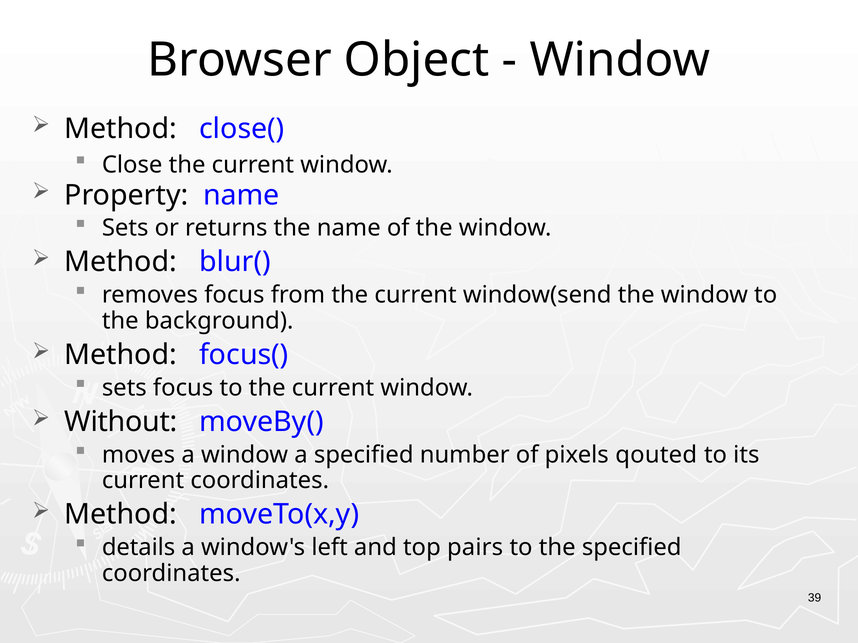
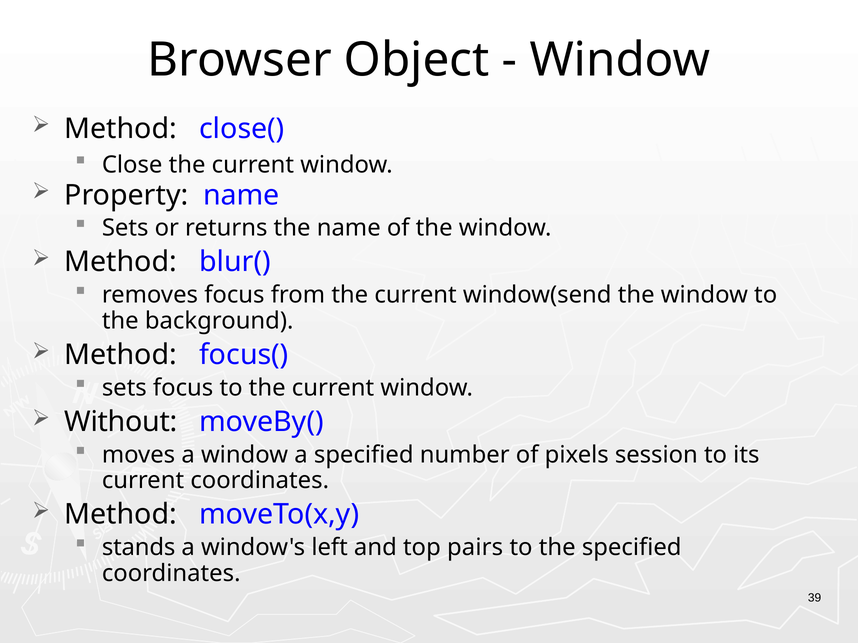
qouted: qouted -> session
details: details -> stands
